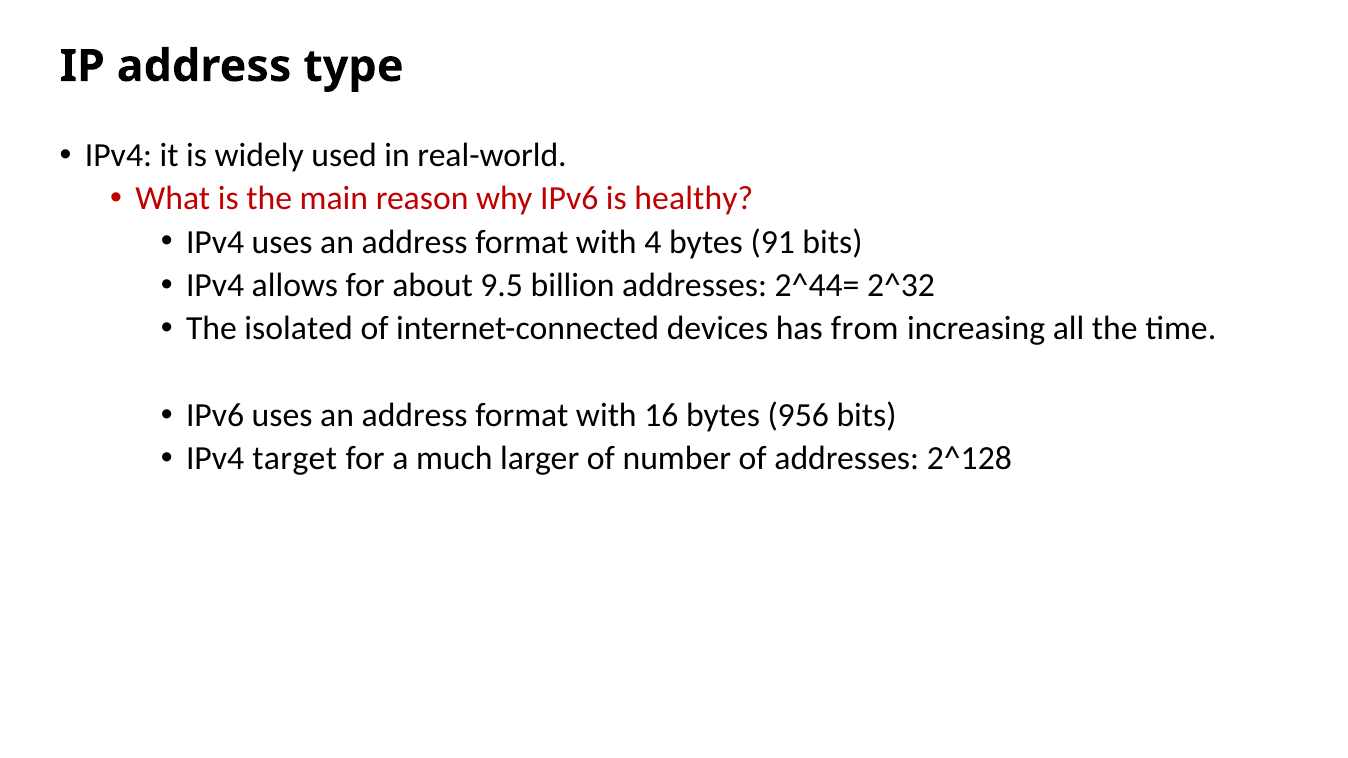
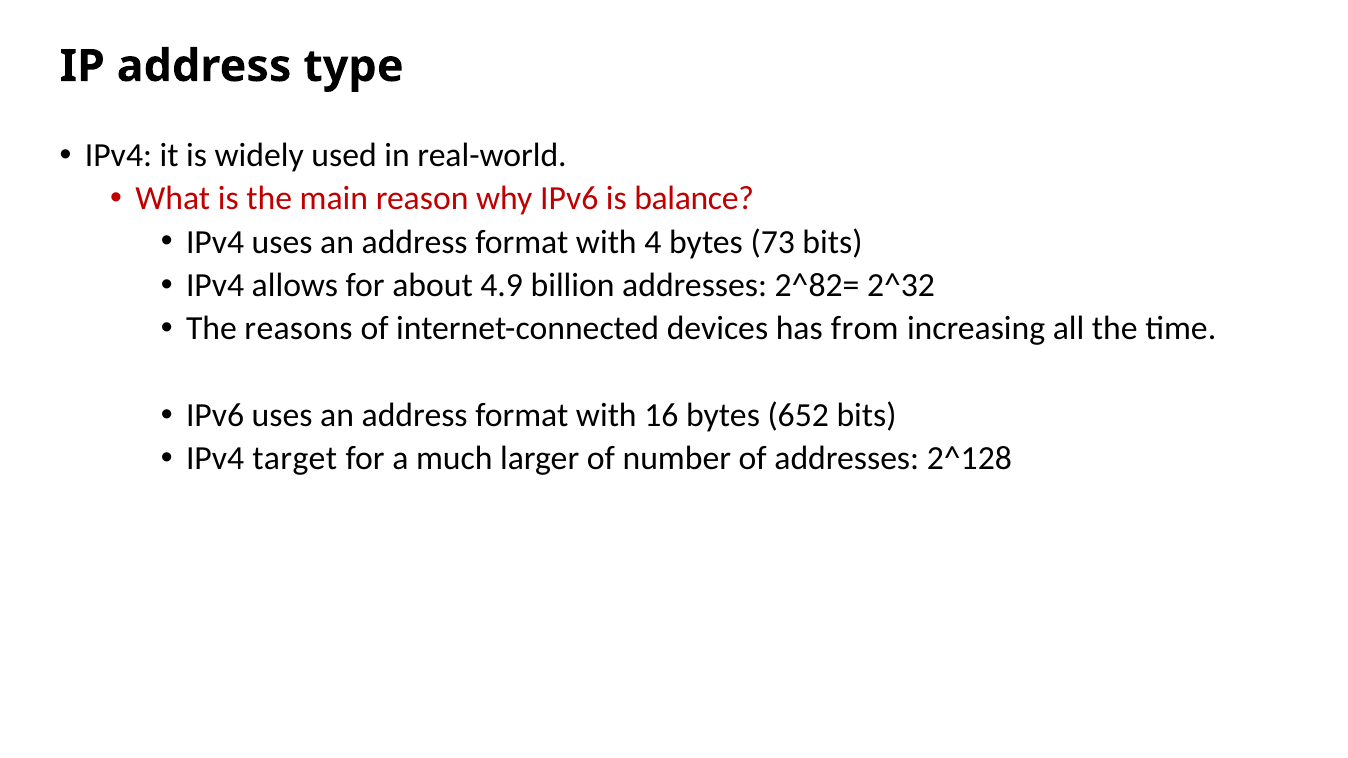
healthy: healthy -> balance
91: 91 -> 73
9.5: 9.5 -> 4.9
2^44=: 2^44= -> 2^82=
isolated: isolated -> reasons
956: 956 -> 652
